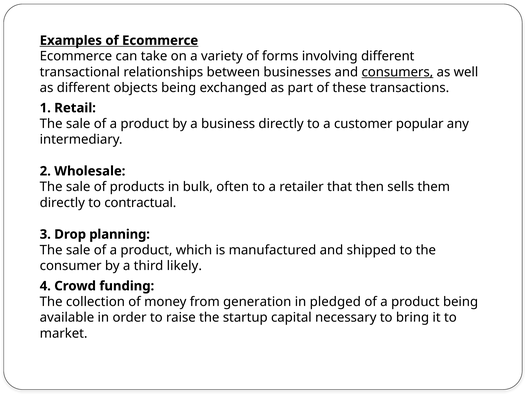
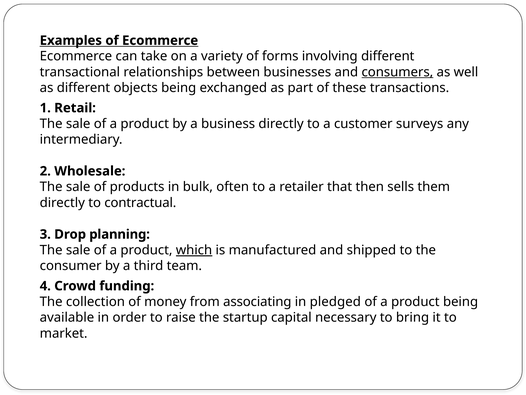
popular: popular -> surveys
which underline: none -> present
likely: likely -> team
generation: generation -> associating
